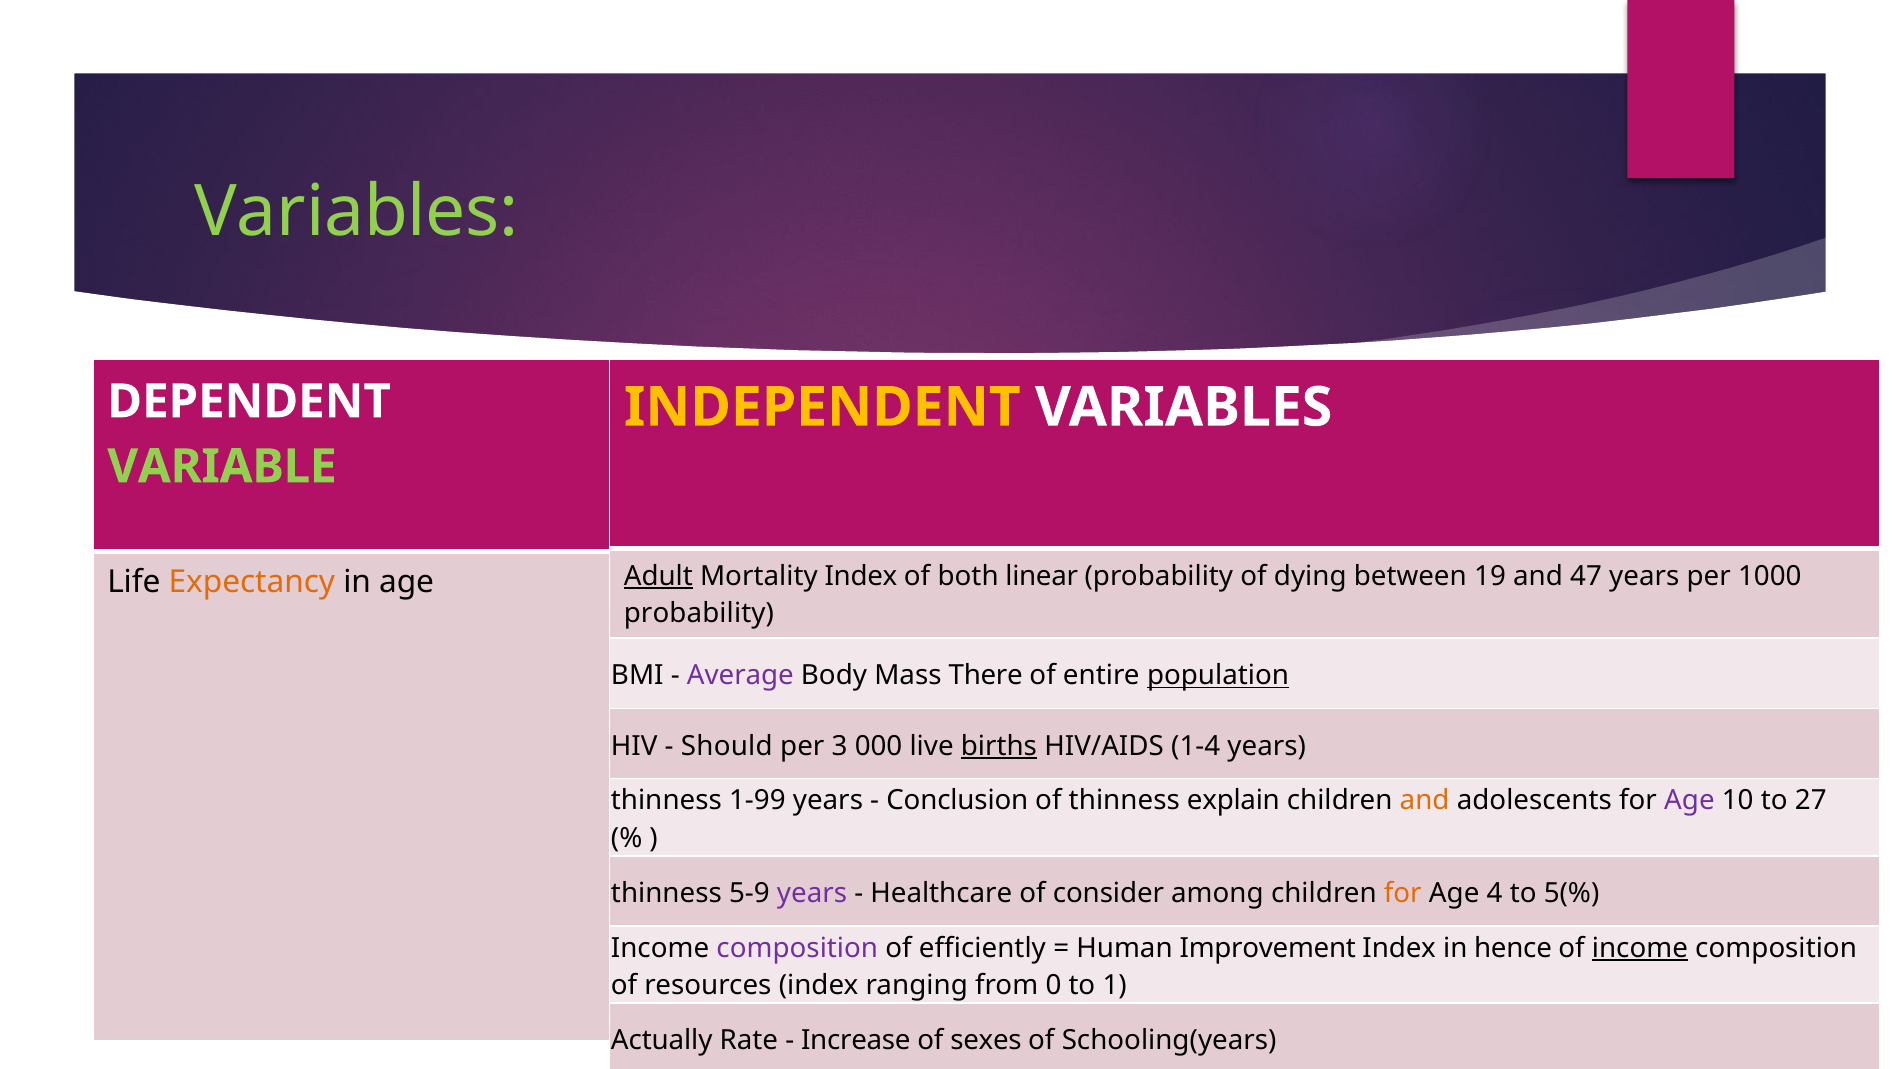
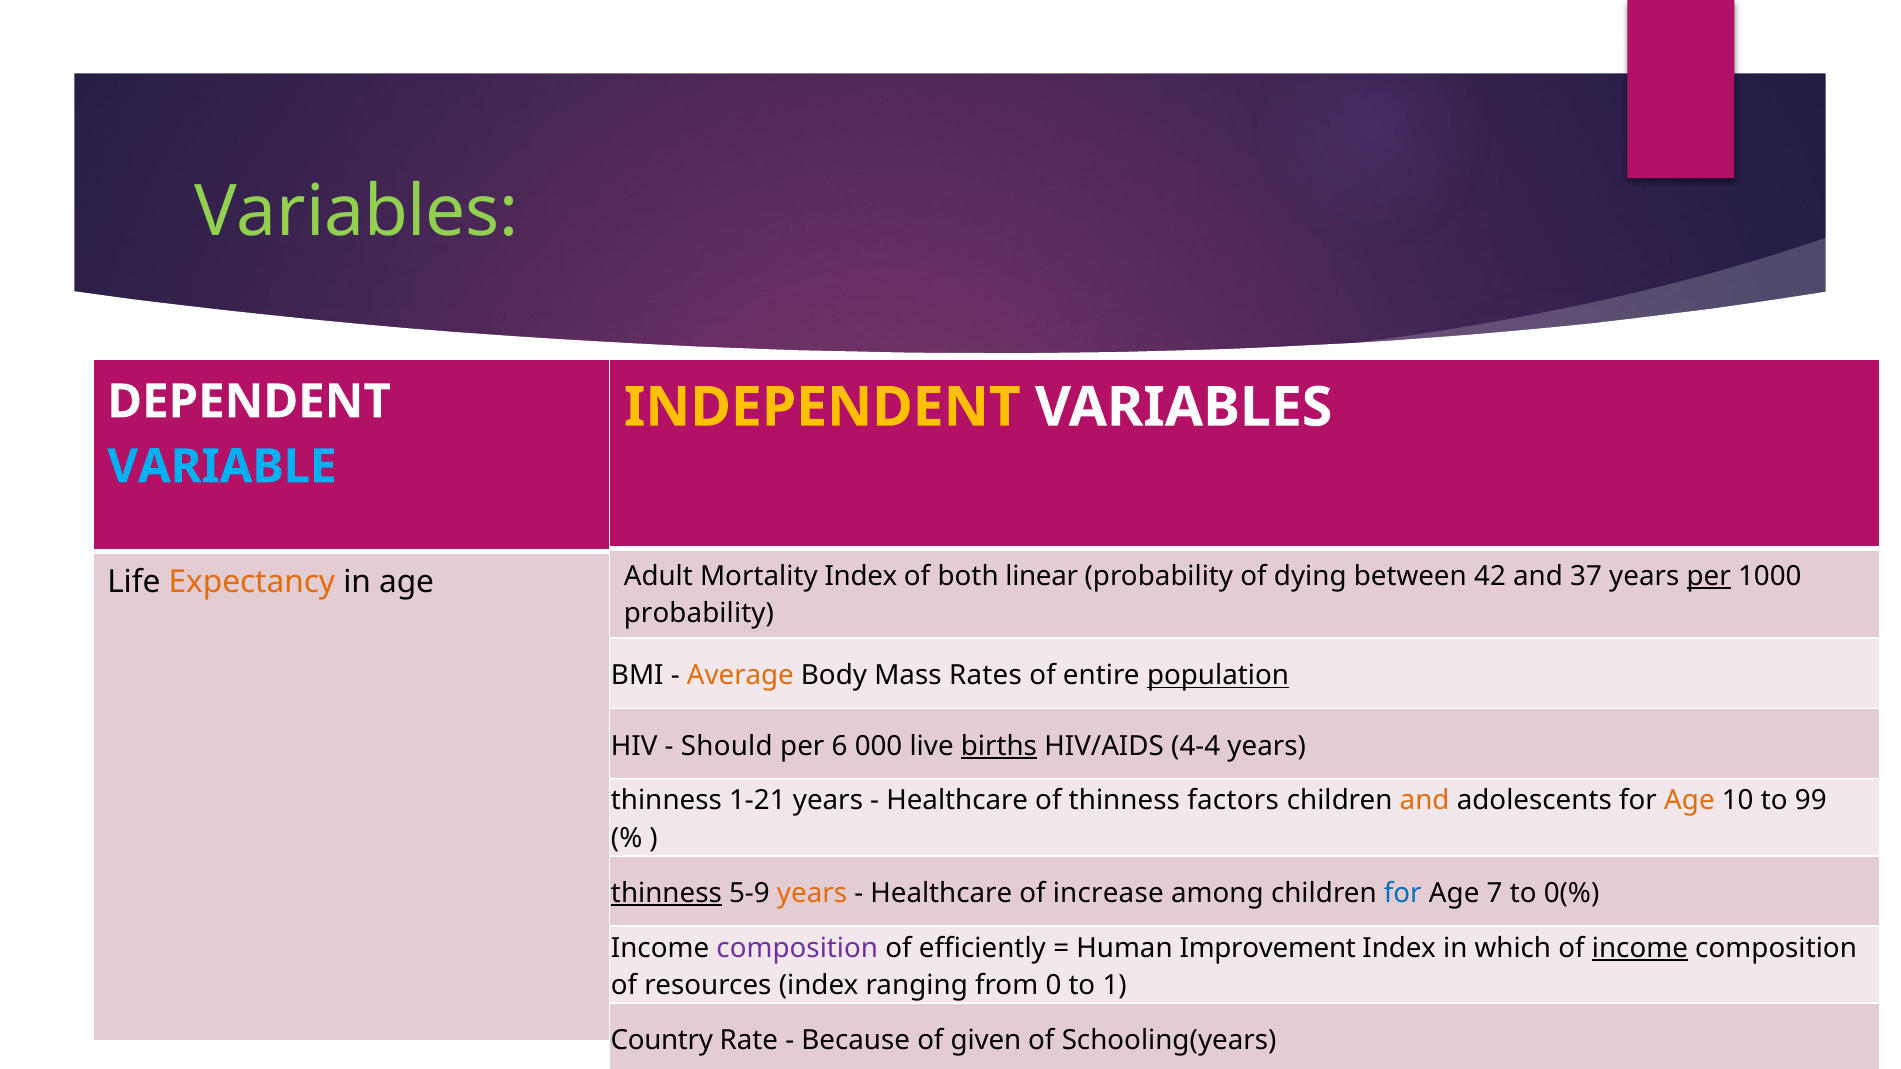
VARIABLE colour: light green -> light blue
Adult underline: present -> none
19: 19 -> 42
47: 47 -> 37
per at (1709, 576) underline: none -> present
Average colour: purple -> orange
There: There -> Rates
3: 3 -> 6
1-4: 1-4 -> 4-4
1-99: 1-99 -> 1-21
Conclusion at (957, 801): Conclusion -> Healthcare
explain: explain -> factors
Age at (1689, 801) colour: purple -> orange
27: 27 -> 99
thinness at (666, 893) underline: none -> present
years at (812, 893) colour: purple -> orange
consider: consider -> increase
for at (1403, 893) colour: orange -> blue
4: 4 -> 7
5(%: 5(% -> 0(%
hence: hence -> which
Actually: Actually -> Country
Increase: Increase -> Because
sexes: sexes -> given
